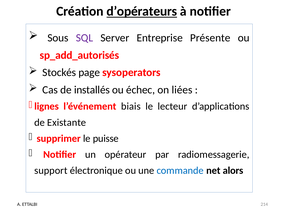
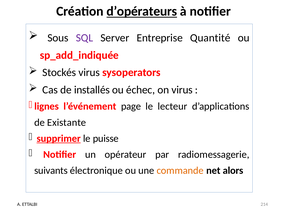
Présente: Présente -> Quantité
sp_add_autorisés: sp_add_autorisés -> sp_add_indiquée
Stockés page: page -> virus
on liées: liées -> virus
biais: biais -> page
supprimer underline: none -> present
support: support -> suivants
commande colour: blue -> orange
